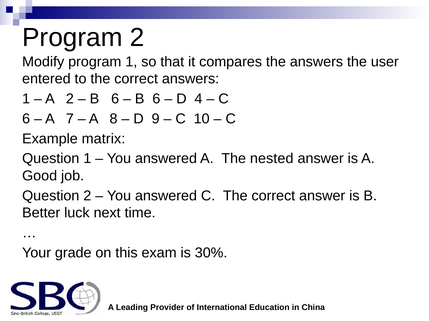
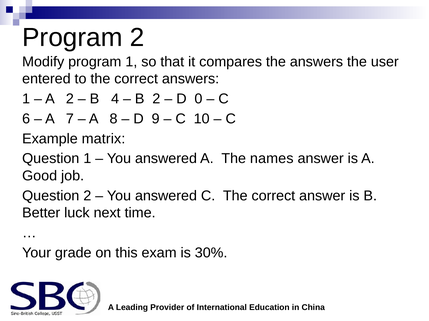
6 at (115, 99): 6 -> 4
6 at (156, 99): 6 -> 2
4: 4 -> 0
nested: nested -> names
